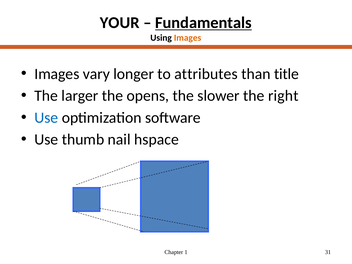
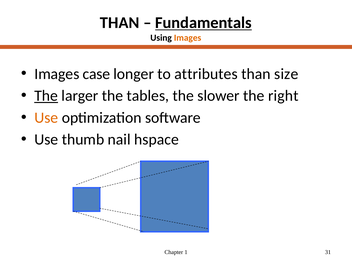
YOUR at (120, 23): YOUR -> THAN
vary: vary -> case
title: title -> size
The at (46, 96) underline: none -> present
opens: opens -> tables
Use at (46, 118) colour: blue -> orange
